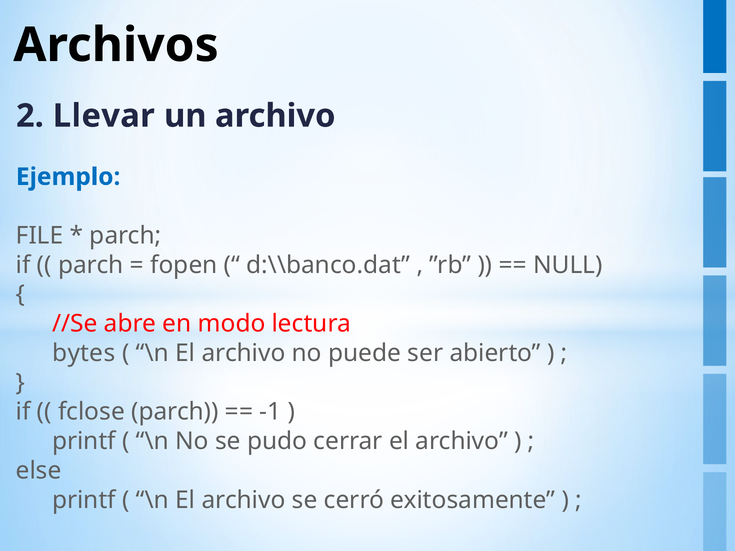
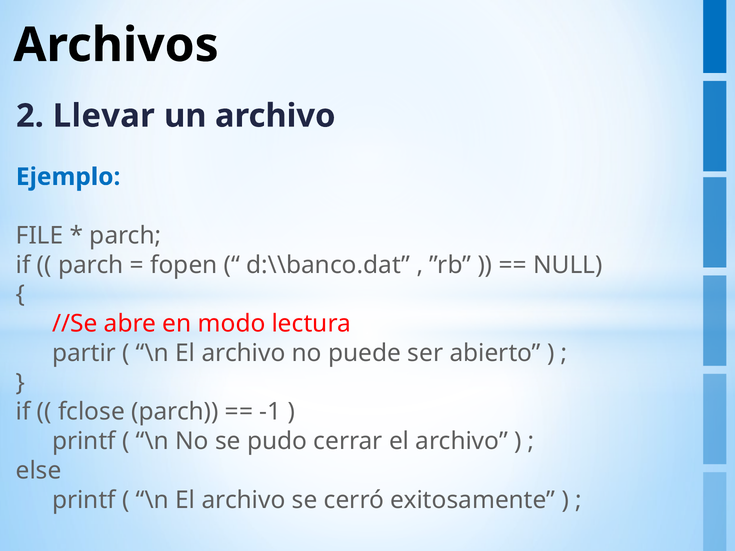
bytes: bytes -> partir
